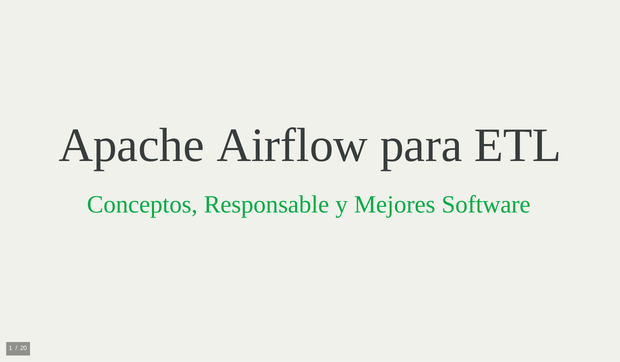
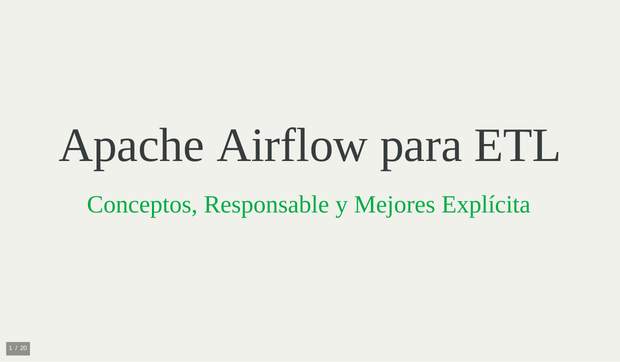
Software: Software -> Explícita
